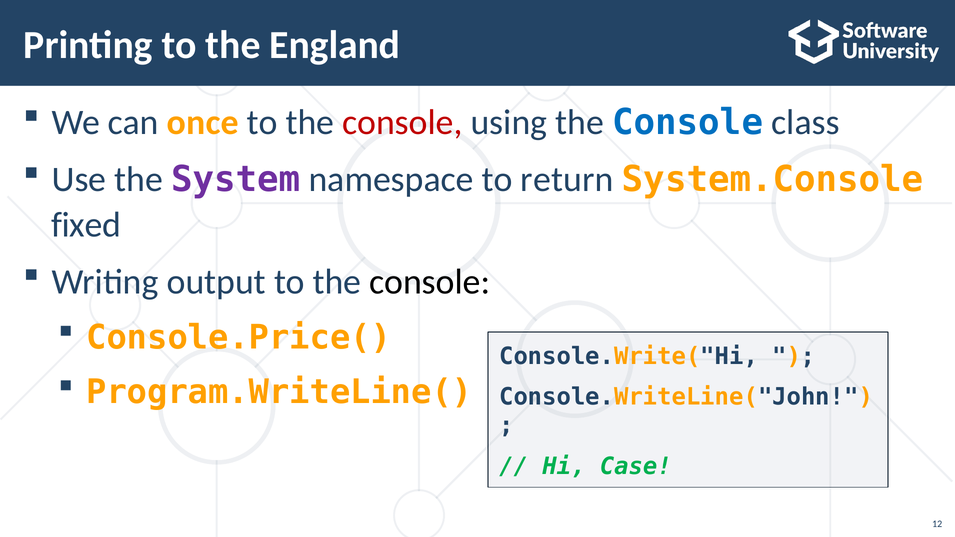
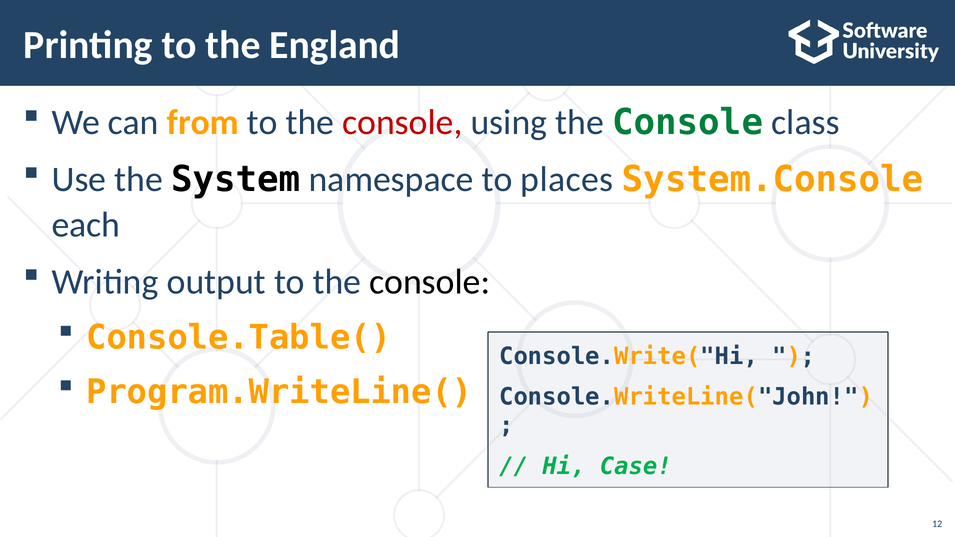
once: once -> from
Console at (688, 123) colour: blue -> green
System colour: purple -> black
return: return -> places
fixed: fixed -> each
Console.Price(: Console.Price( -> Console.Table(
